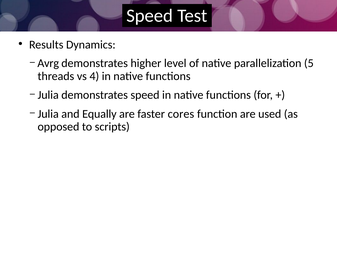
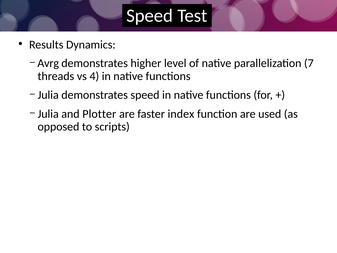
5: 5 -> 7
Equally: Equally -> Plotter
cores: cores -> index
